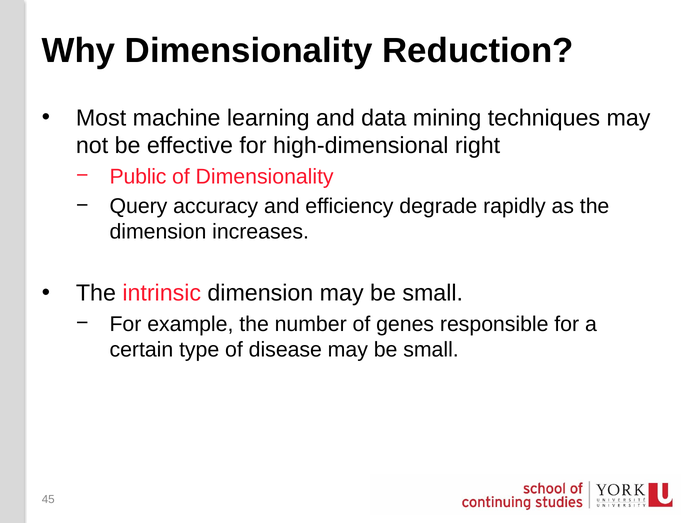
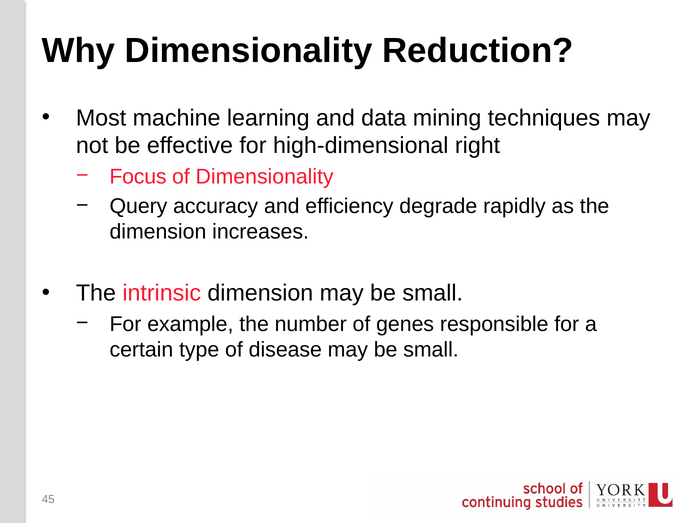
Public: Public -> Focus
